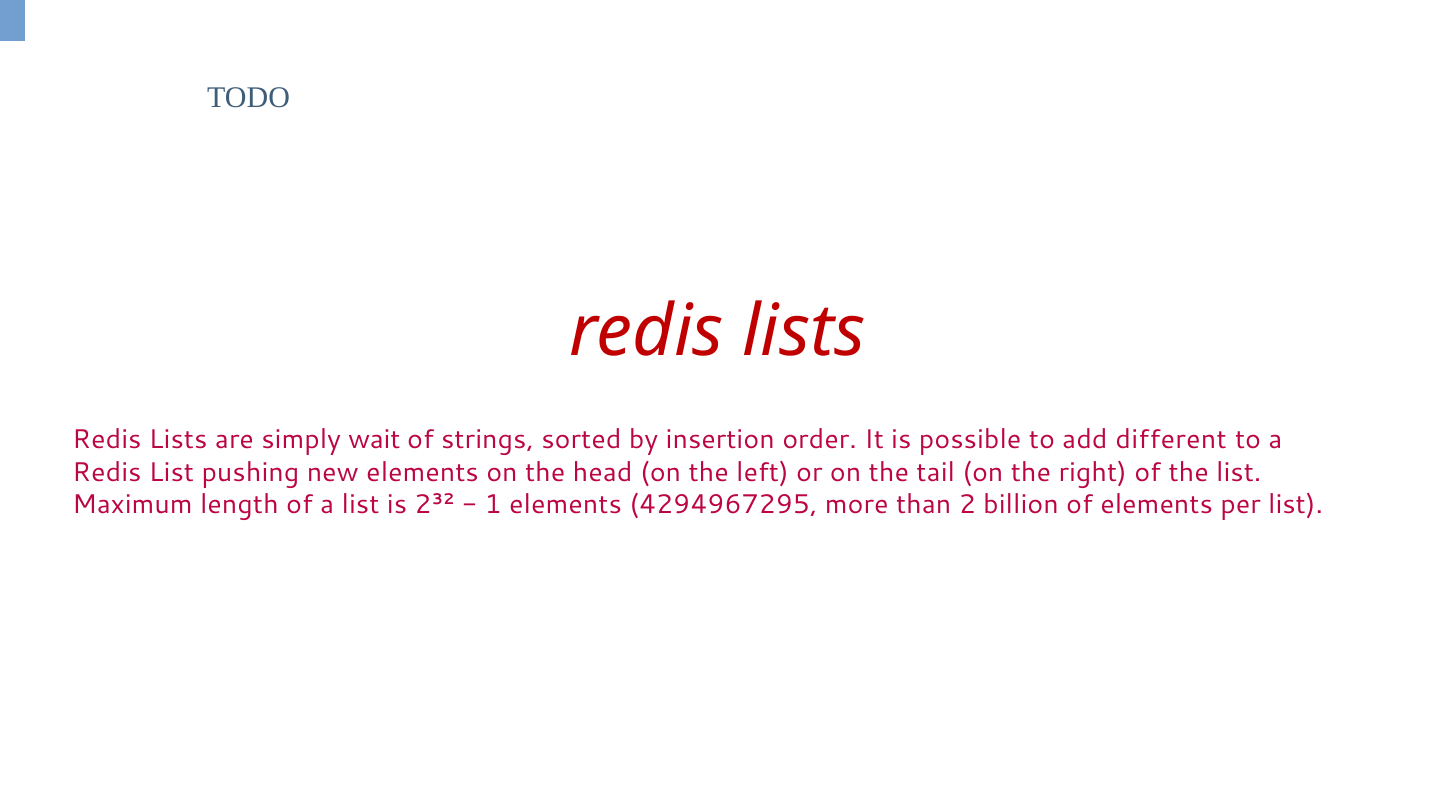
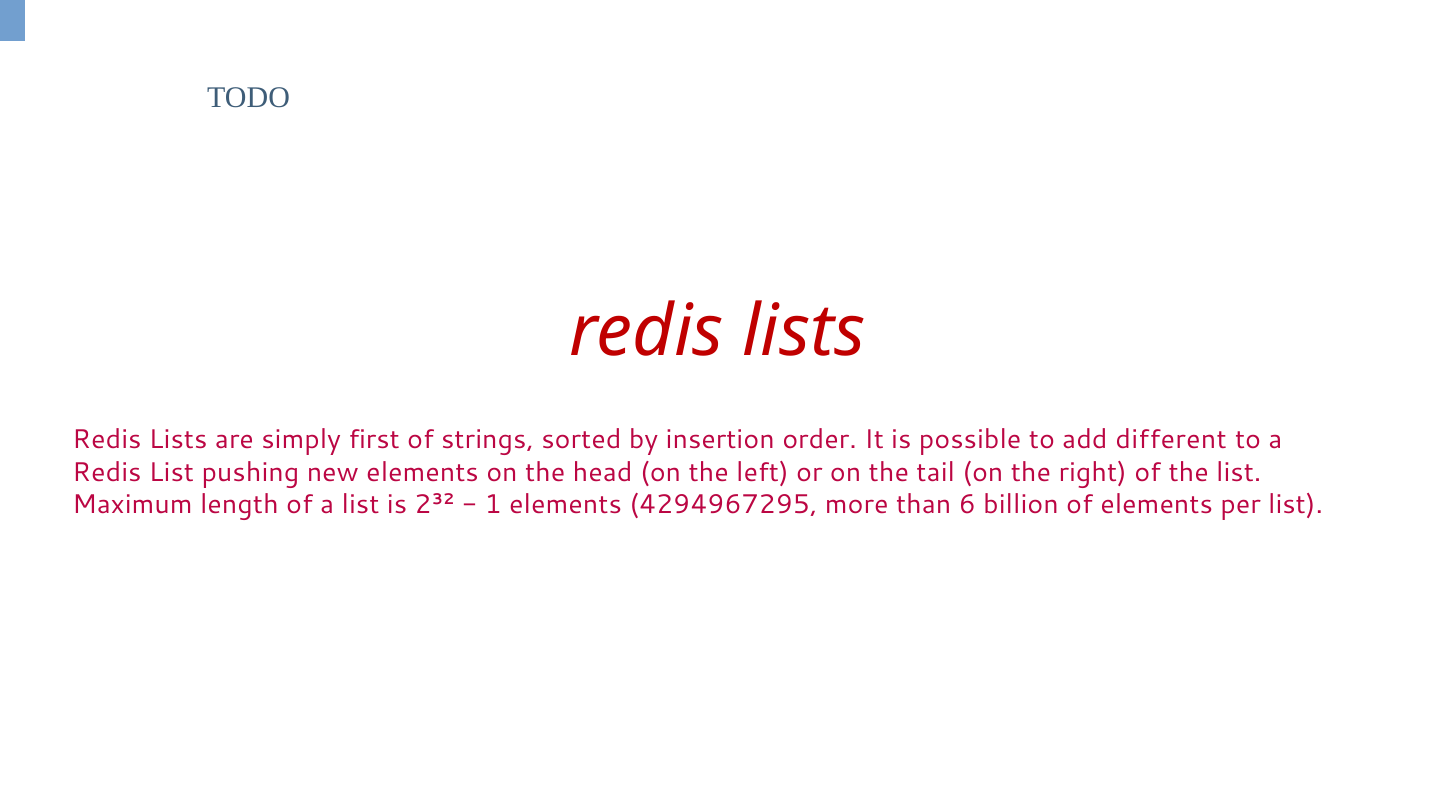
wait: wait -> first
2: 2 -> 6
